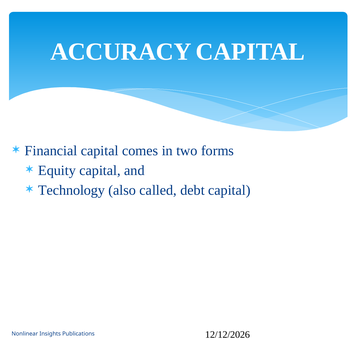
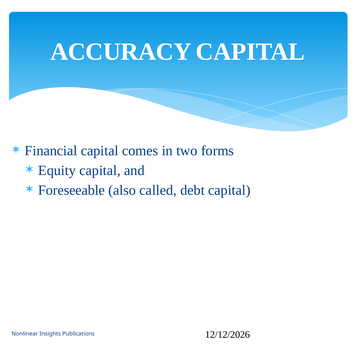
Technology: Technology -> Foreseeable
